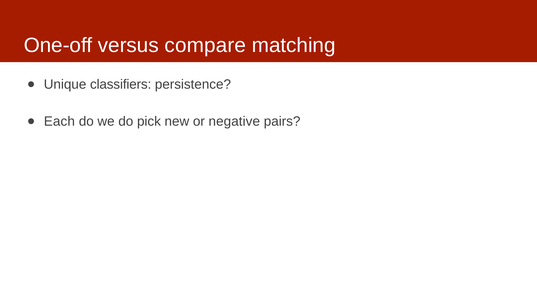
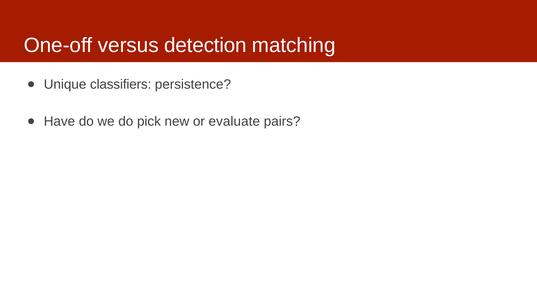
compare: compare -> detection
Each: Each -> Have
negative: negative -> evaluate
